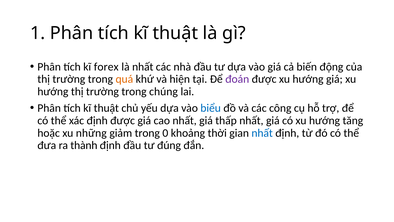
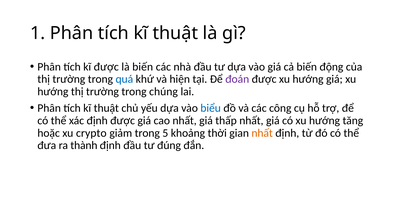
kĩ forex: forex -> được
là nhất: nhất -> biến
quá colour: orange -> blue
những: những -> crypto
0: 0 -> 5
nhất at (262, 133) colour: blue -> orange
